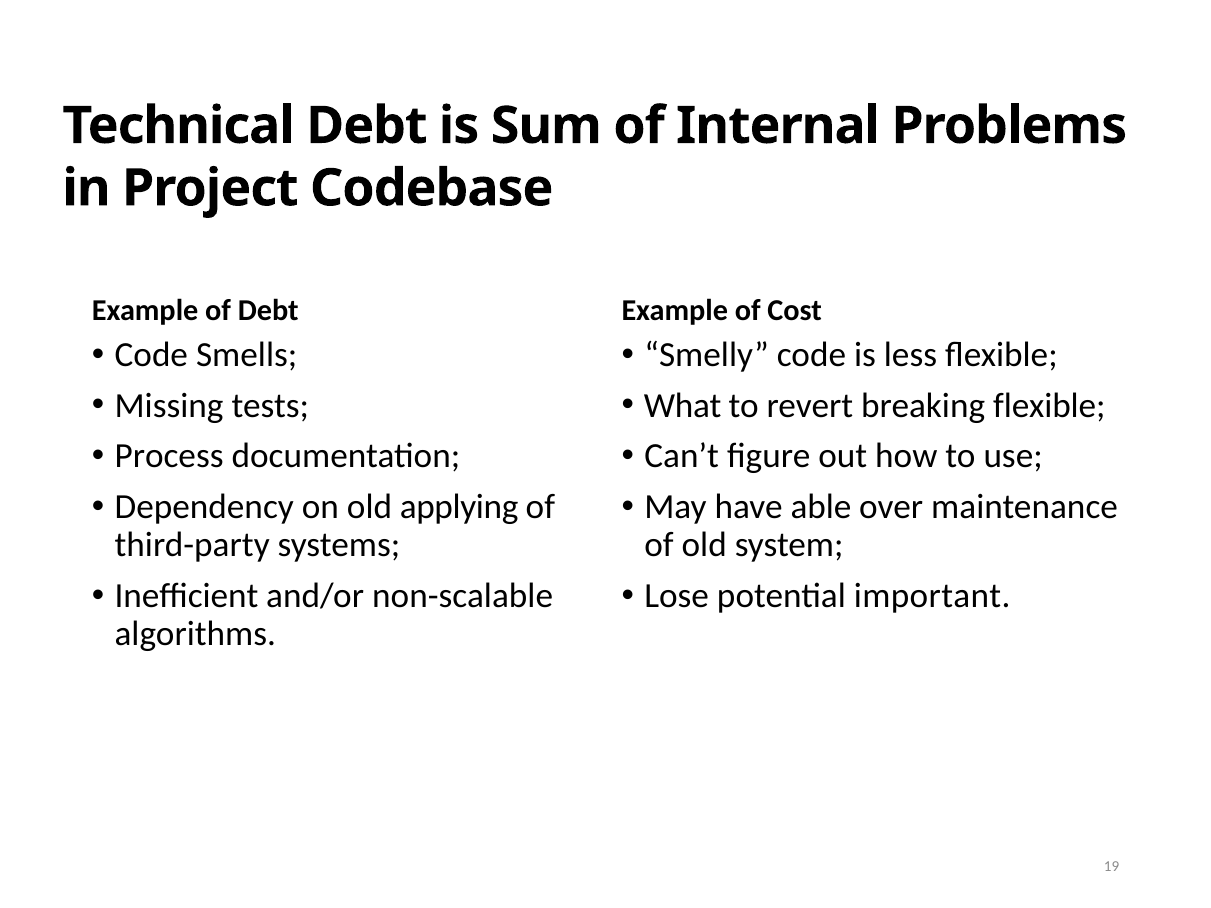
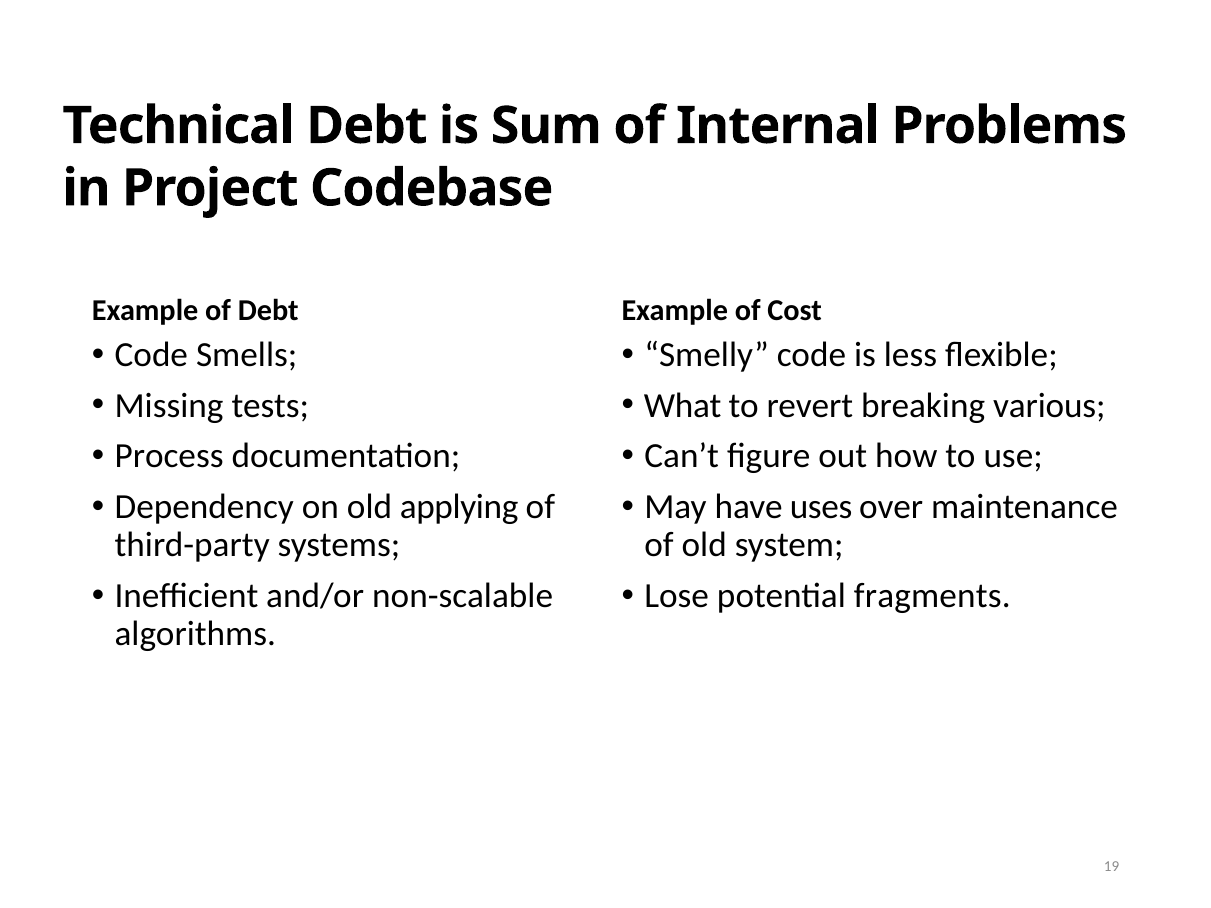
breaking flexible: flexible -> various
able: able -> uses
important: important -> fragments
